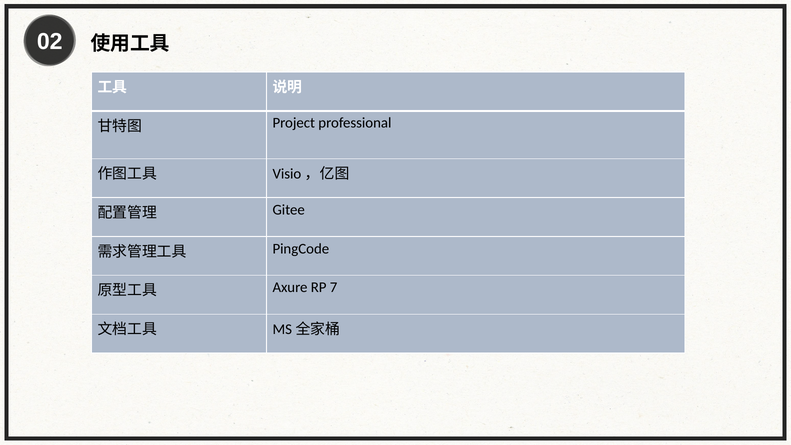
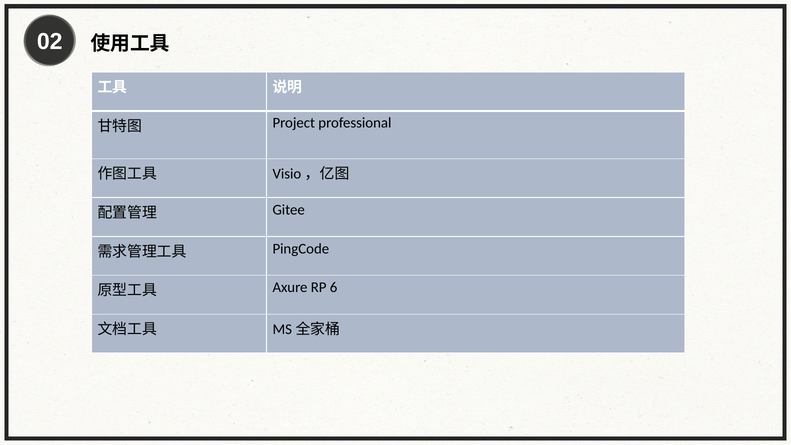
7: 7 -> 6
